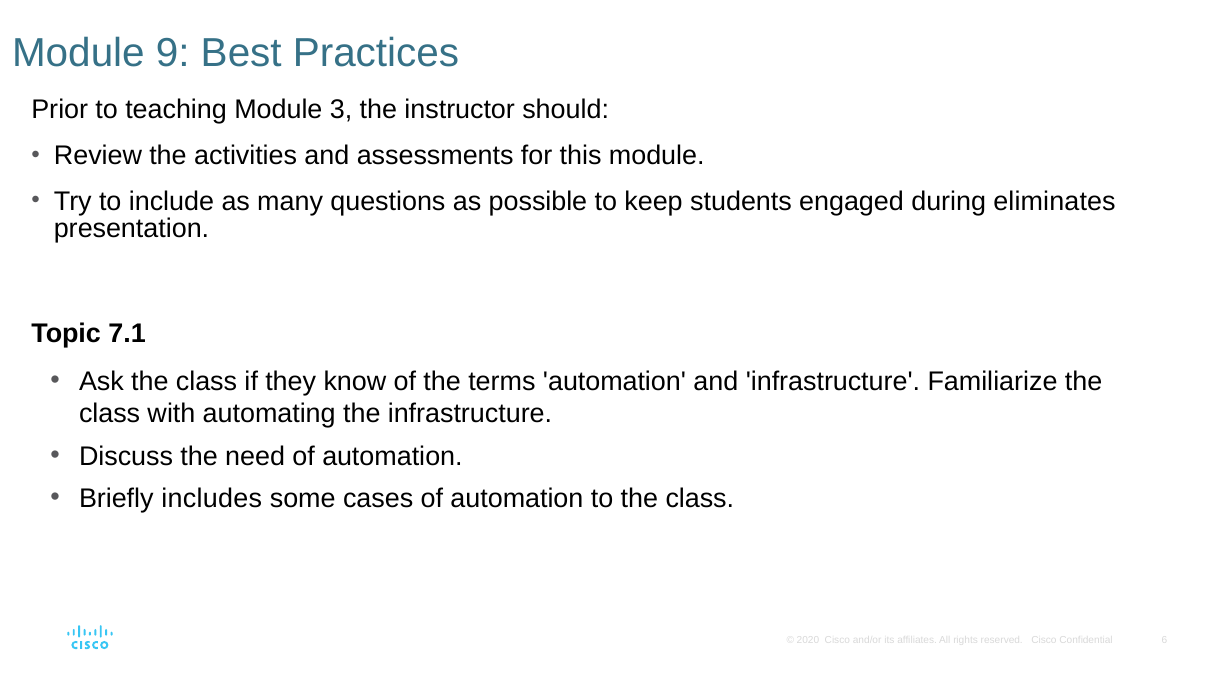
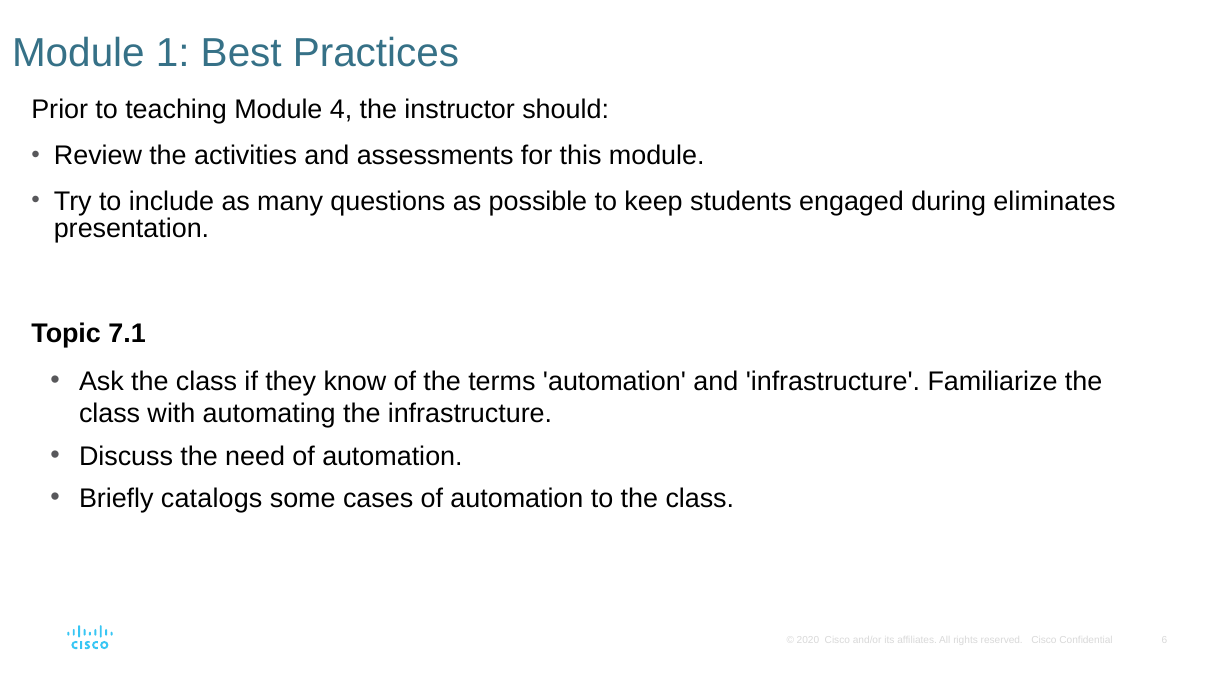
9: 9 -> 1
3: 3 -> 4
includes: includes -> catalogs
